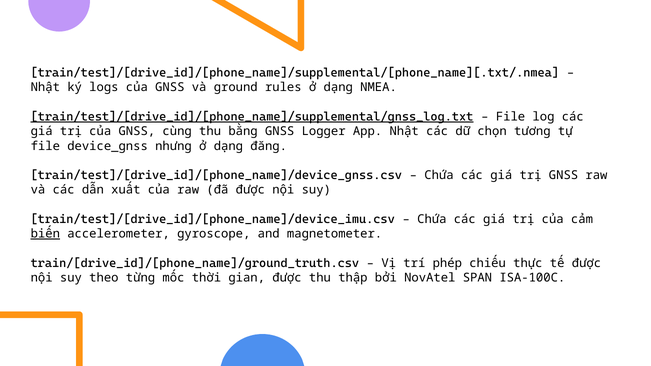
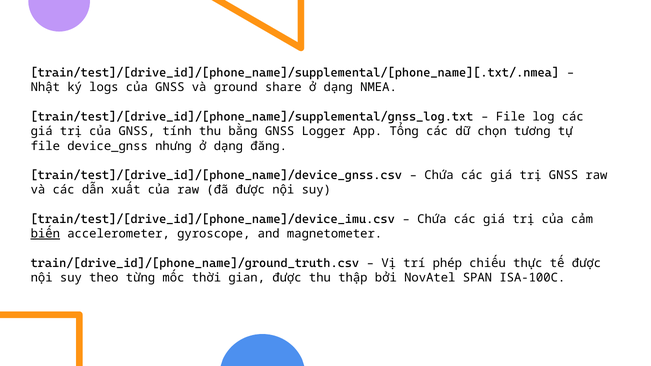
rules: rules -> share
train/test]/[drive_id]/[phone_name]/supplemental/gnss_log.txt underline: present -> none
cùng: cùng -> tính
App Nhật: Nhật -> Tổng
